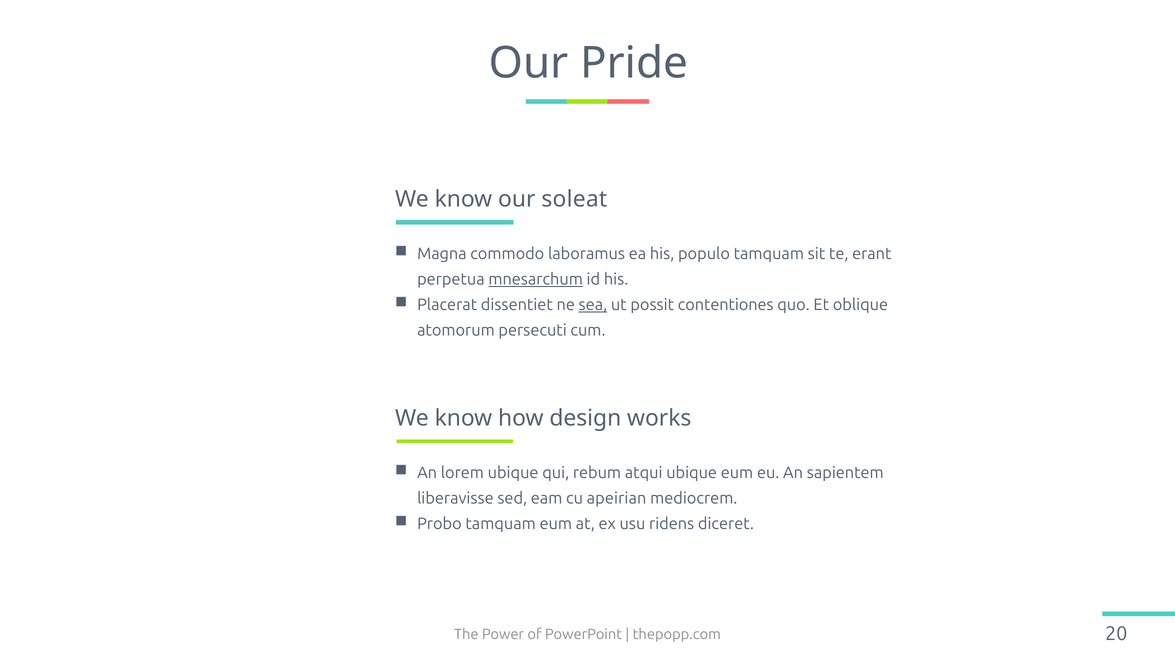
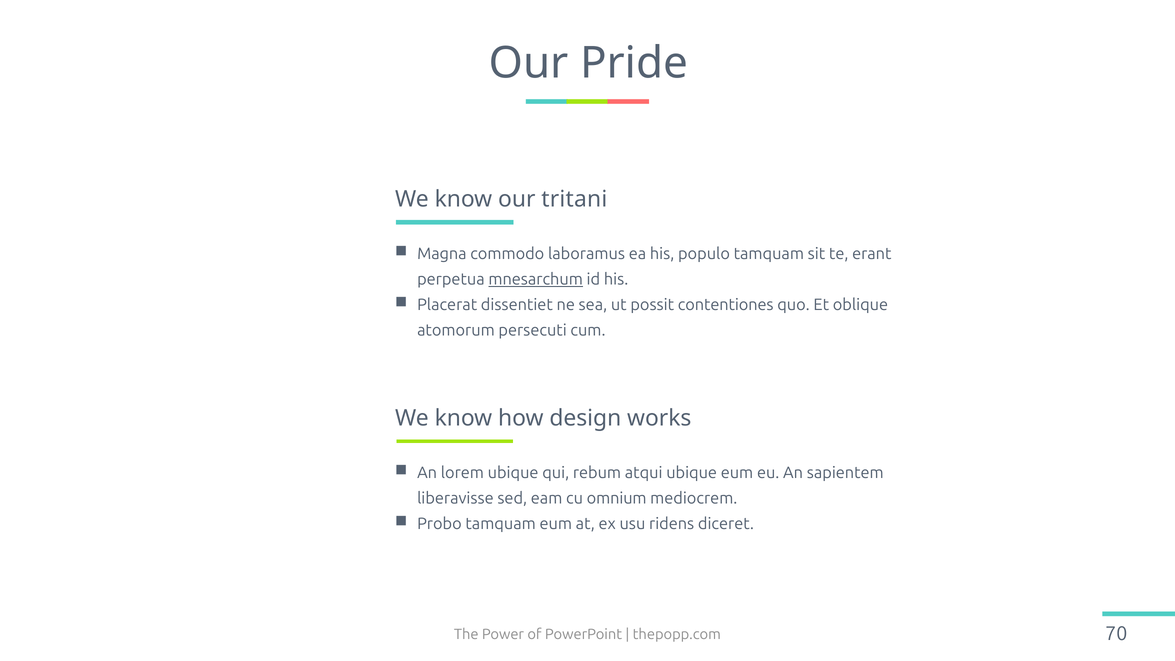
soleat: soleat -> tritani
sea underline: present -> none
apeirian: apeirian -> omnium
20: 20 -> 70
